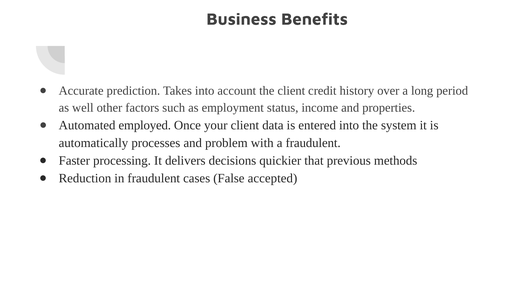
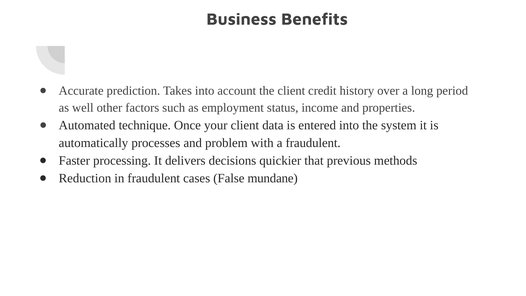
employed: employed -> technique
accepted: accepted -> mundane
